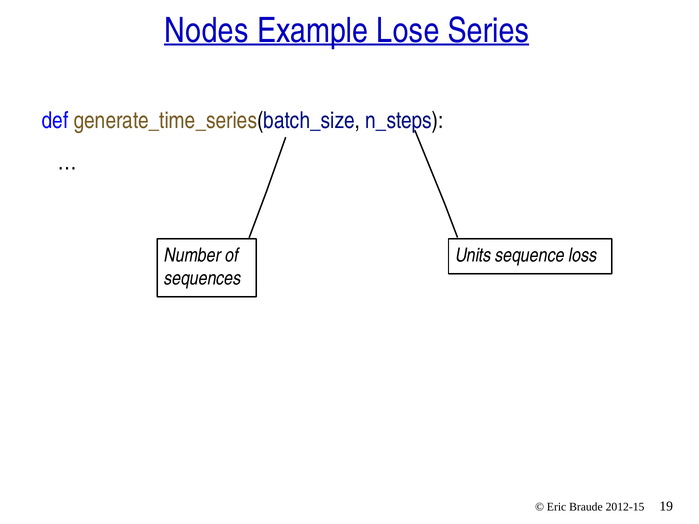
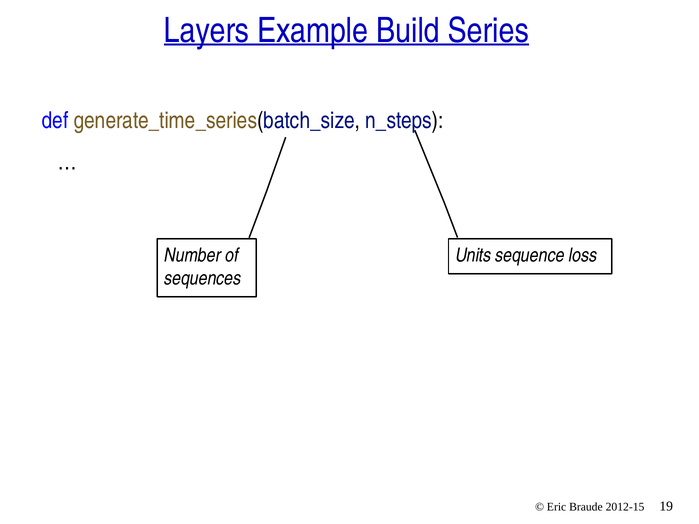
Nodes: Nodes -> Layers
Lose: Lose -> Build
